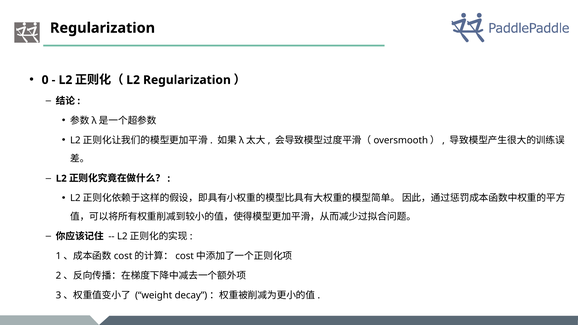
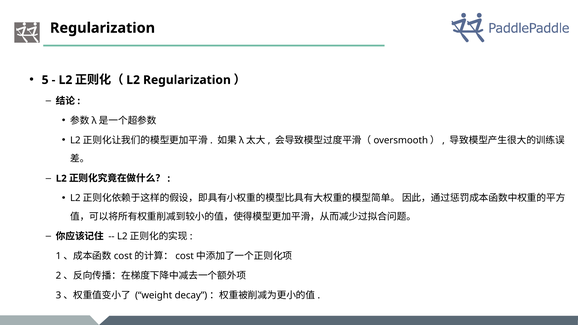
0: 0 -> 5
